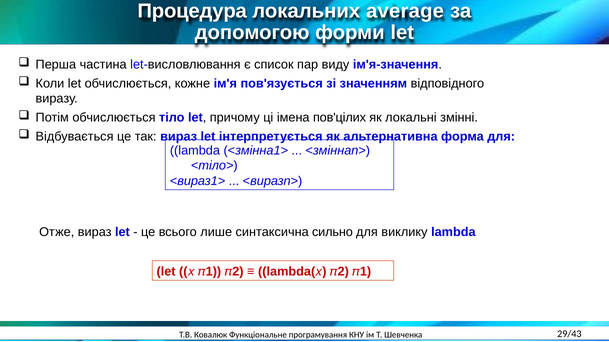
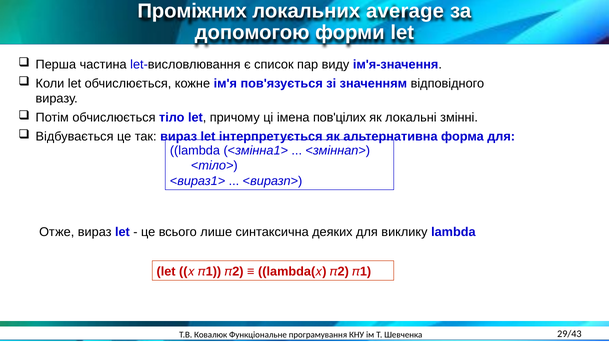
Процедура: Процедура -> Проміжних
сильно: сильно -> деяких
